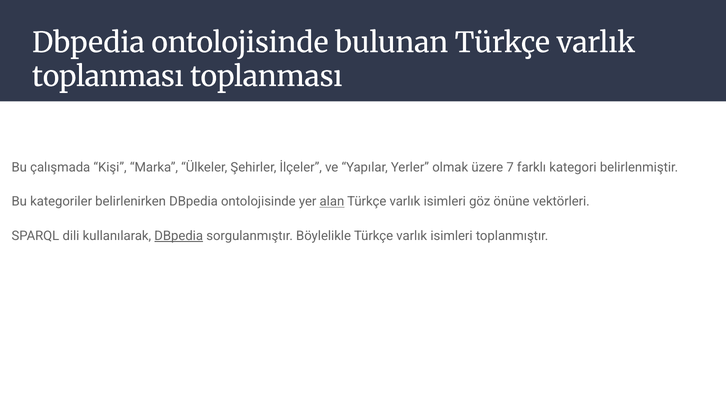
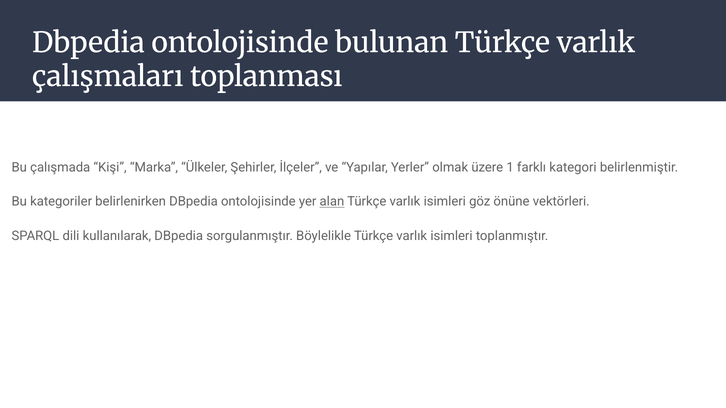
toplanması at (108, 77): toplanması -> çalışmaları
7: 7 -> 1
DBpedia at (179, 236) underline: present -> none
